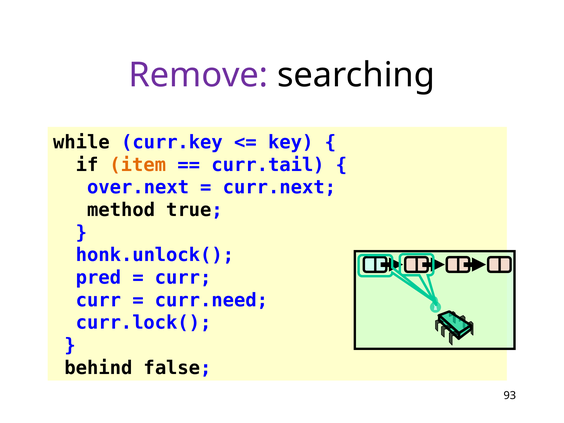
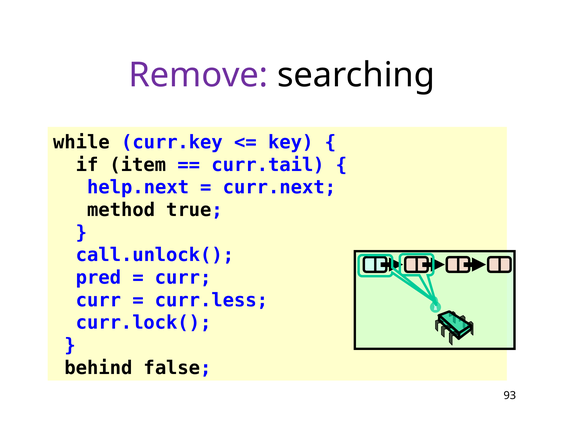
item colour: orange -> black
over.next: over.next -> help.next
honk.unlock(: honk.unlock( -> call.unlock(
curr.need: curr.need -> curr.less
